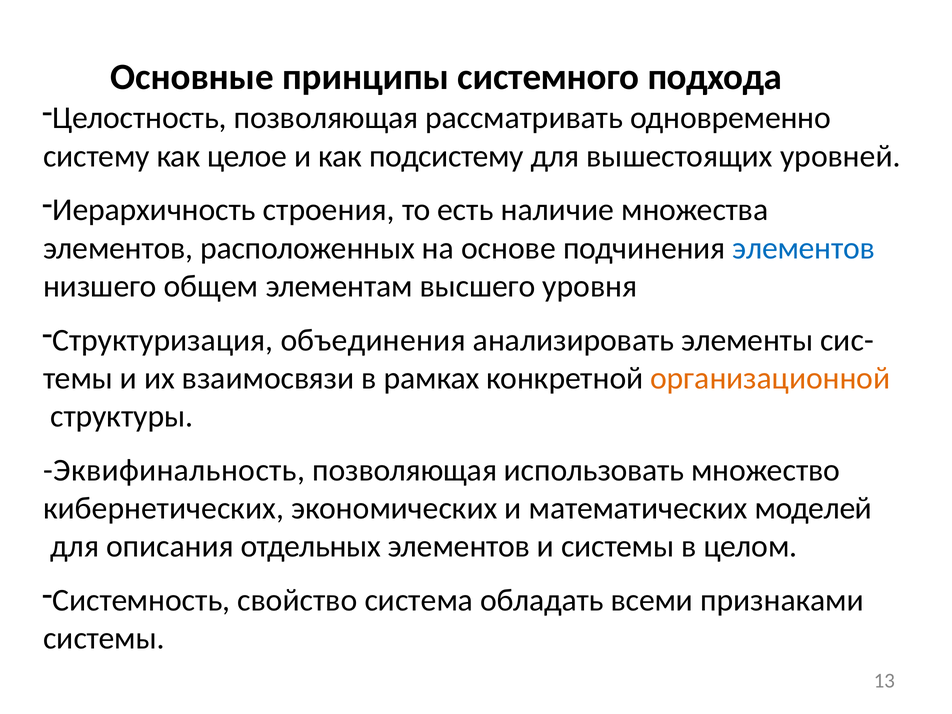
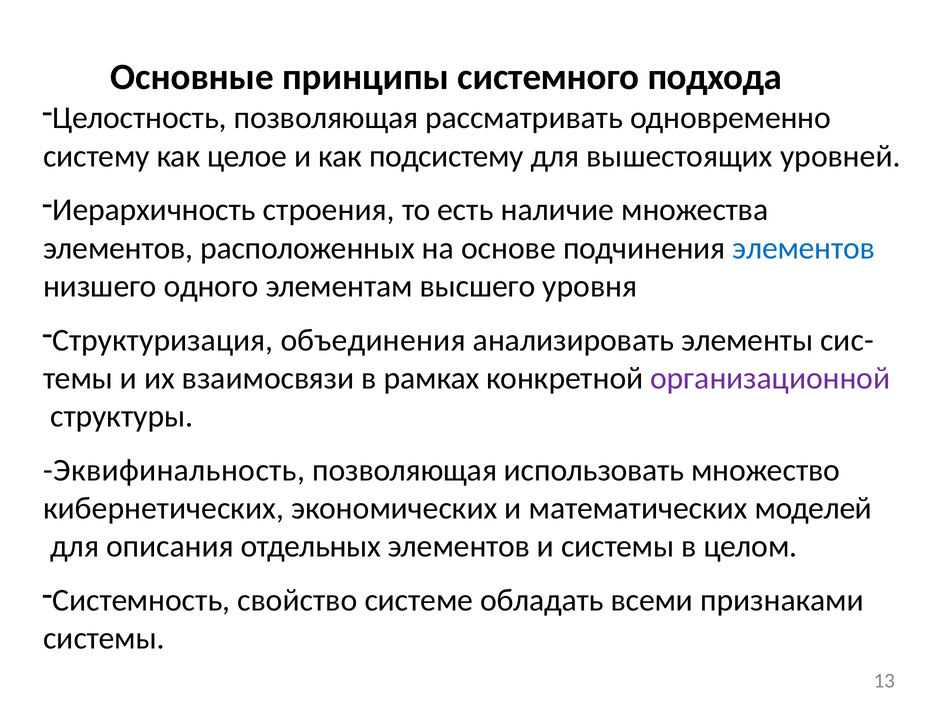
общем: общем -> одного
организационной colour: orange -> purple
система: система -> системе
